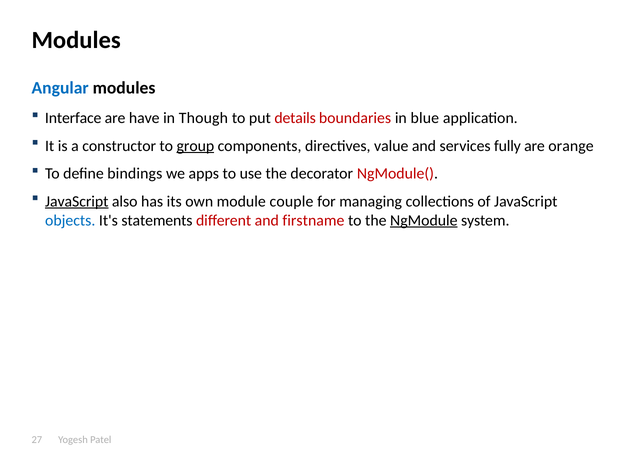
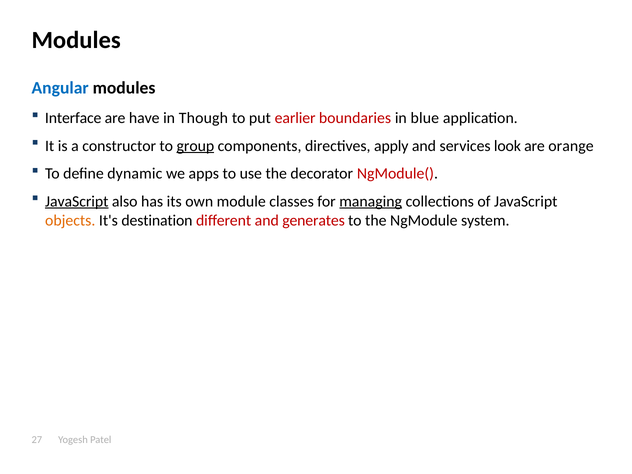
details: details -> earlier
value: value -> apply
fully: fully -> look
bindings: bindings -> dynamic
couple: couple -> classes
managing underline: none -> present
objects colour: blue -> orange
statements: statements -> destination
firstname: firstname -> generates
NgModule underline: present -> none
